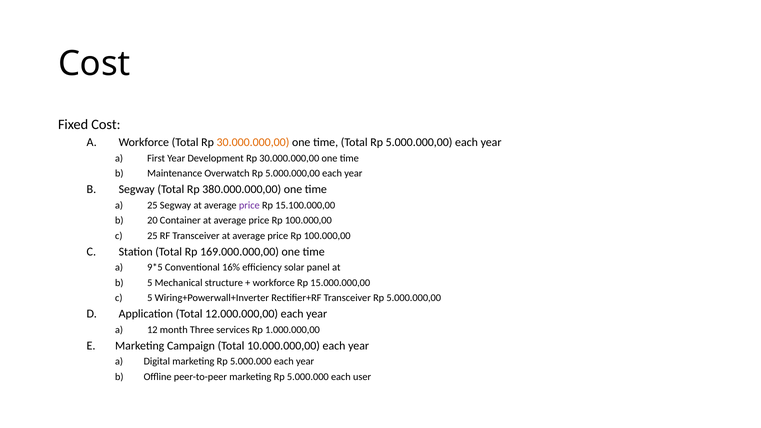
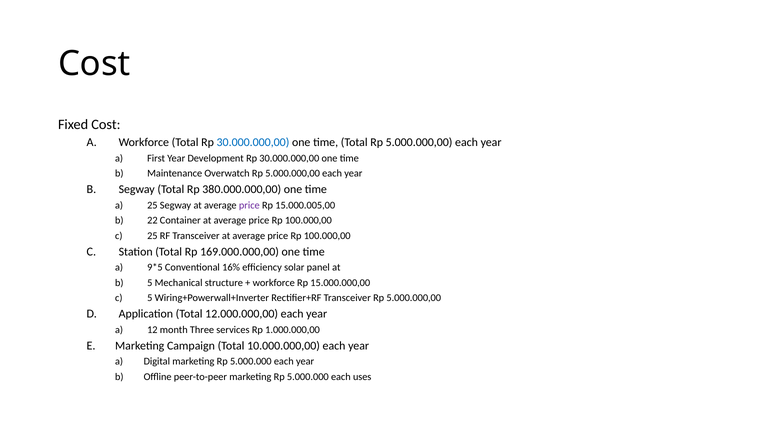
30.000.000,00 at (253, 143) colour: orange -> blue
15.100.000,00: 15.100.000,00 -> 15.000.005,00
20: 20 -> 22
user: user -> uses
